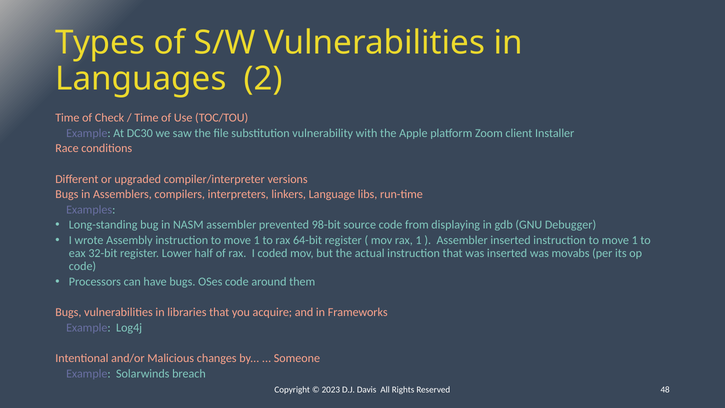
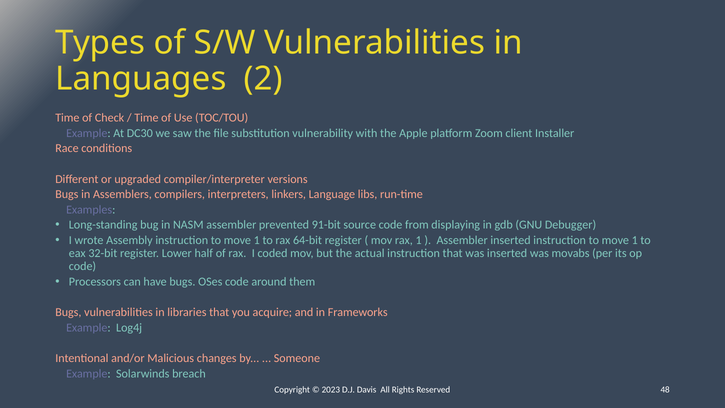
98-bit: 98-bit -> 91-bit
